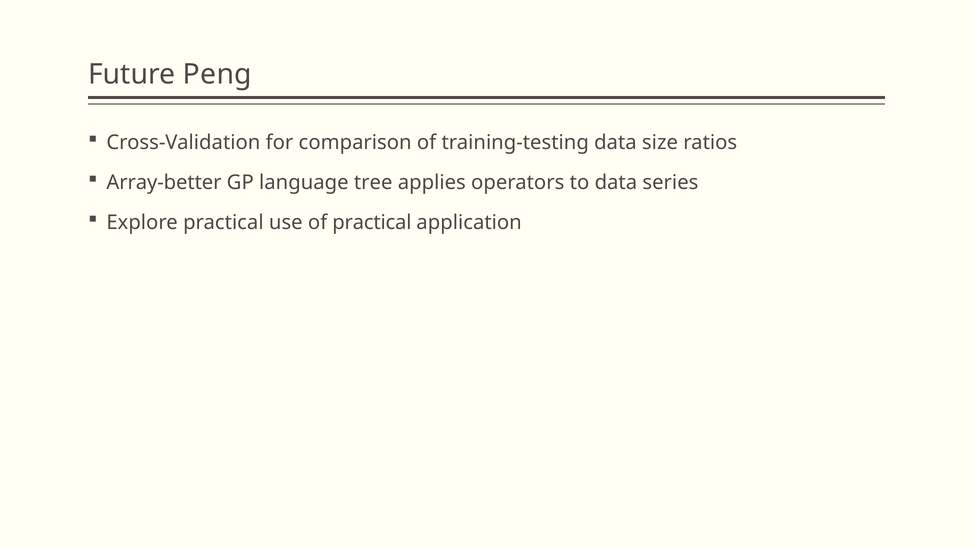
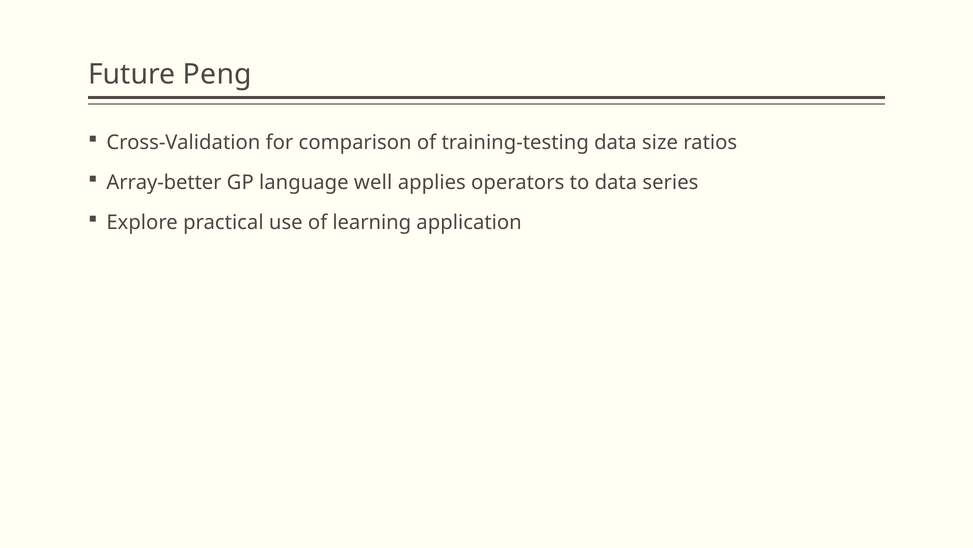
tree: tree -> well
of practical: practical -> learning
